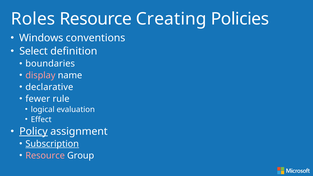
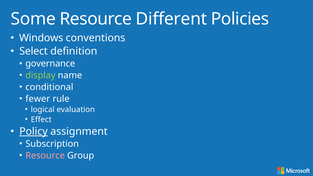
Roles: Roles -> Some
Creating: Creating -> Different
boundaries: boundaries -> governance
display colour: pink -> light green
declarative: declarative -> conditional
Subscription underline: present -> none
